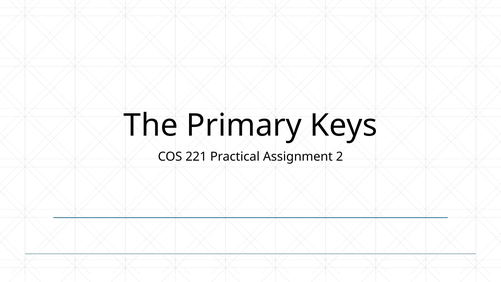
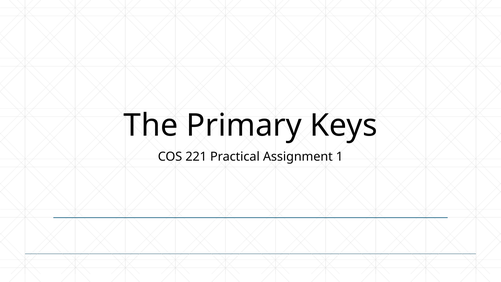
2: 2 -> 1
